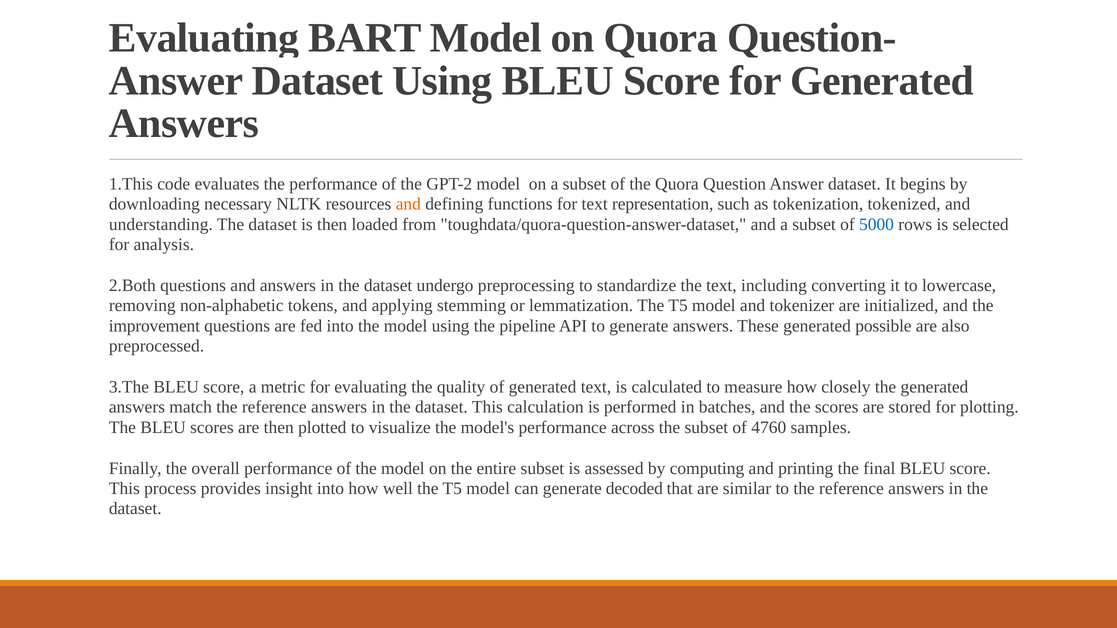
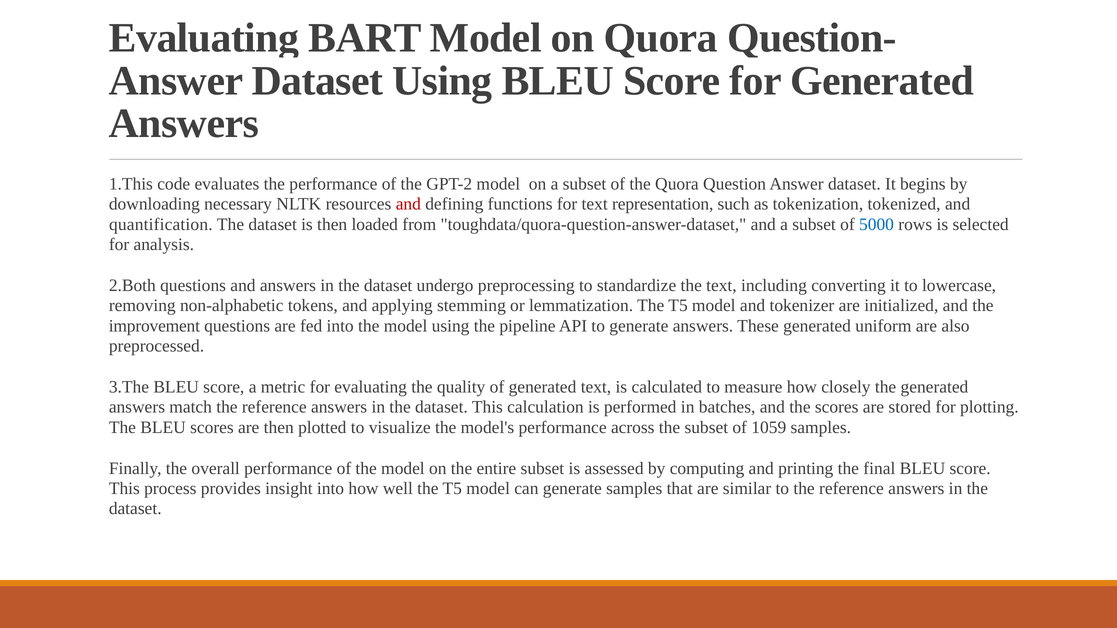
and at (408, 204) colour: orange -> red
understanding: understanding -> quantification
possible: possible -> uniform
4760: 4760 -> 1059
generate decoded: decoded -> samples
